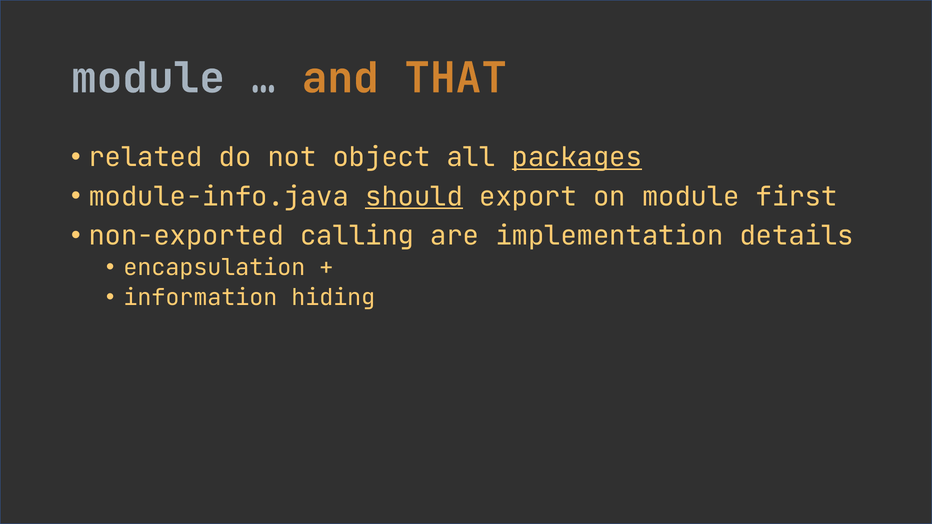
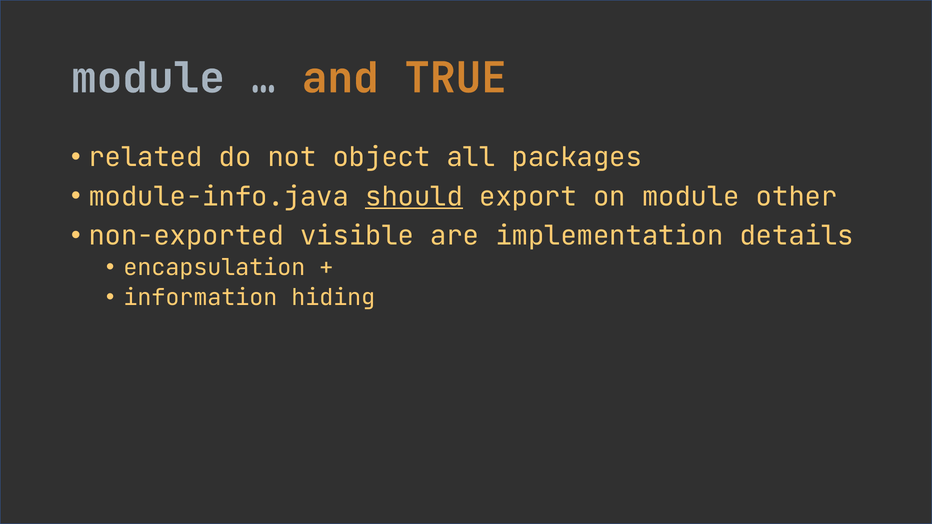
THAT: THAT -> TRUE
packages underline: present -> none
first: first -> other
calling: calling -> visible
